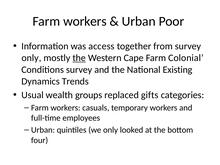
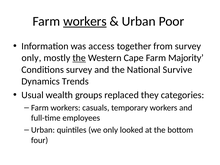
workers at (85, 21) underline: none -> present
Colonial: Colonial -> Majority
Existing: Existing -> Survive
gifts: gifts -> they
